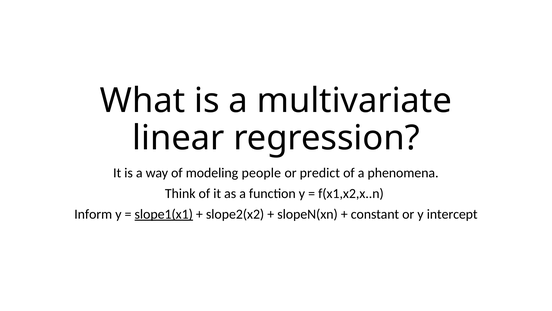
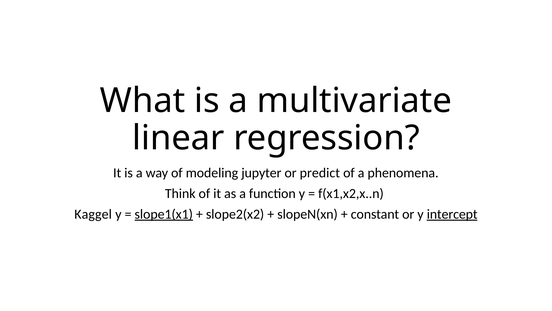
people: people -> jupyter
Inform: Inform -> Kaggel
intercept underline: none -> present
